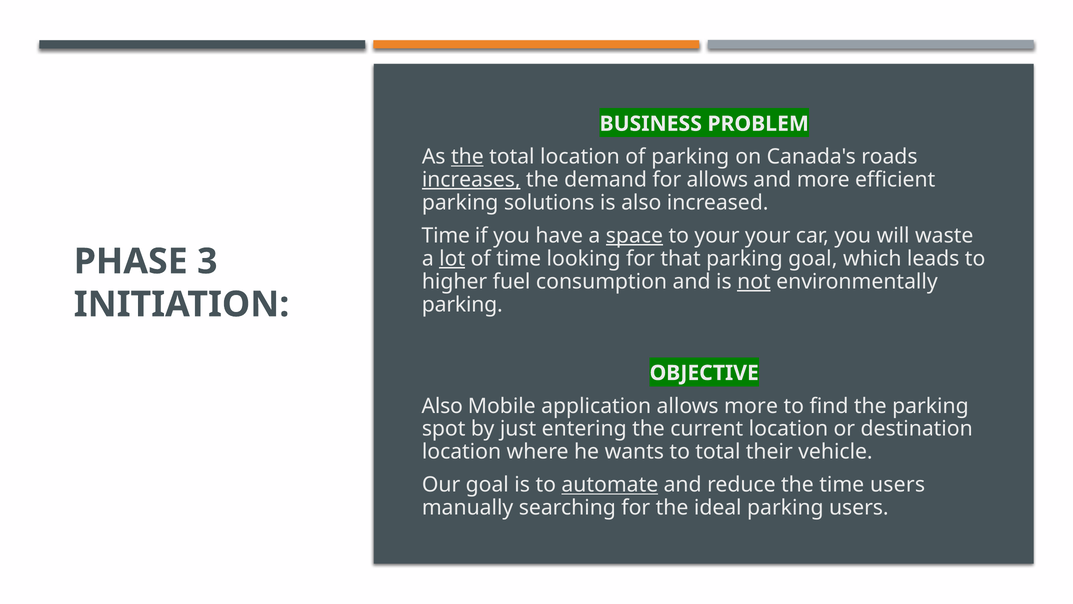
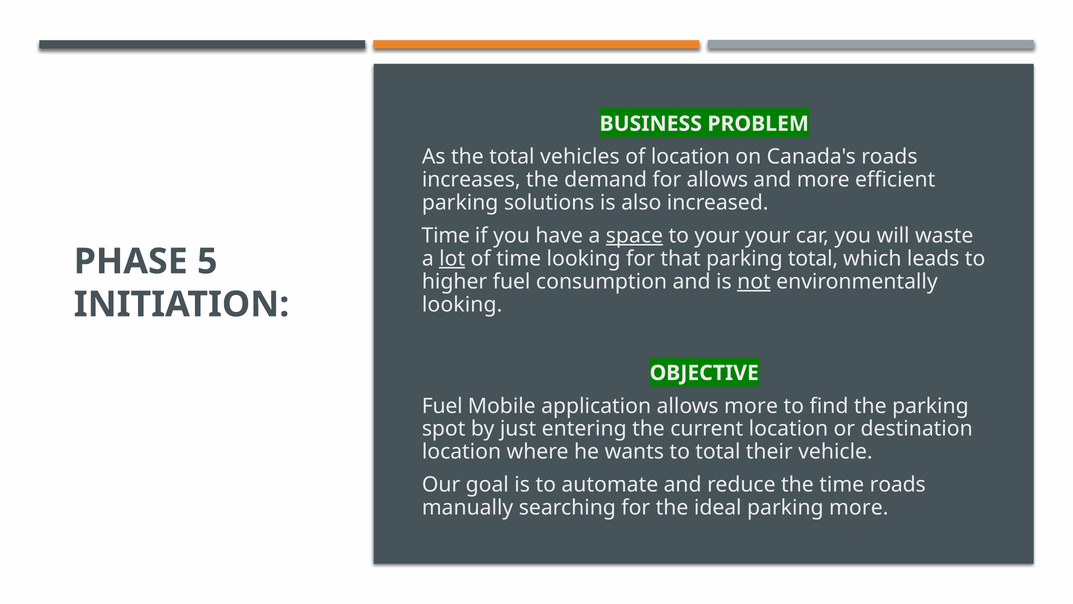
the at (467, 157) underline: present -> none
total location: location -> vehicles
of parking: parking -> location
increases underline: present -> none
parking goal: goal -> total
3: 3 -> 5
parking at (462, 304): parking -> looking
Also at (442, 406): Also -> Fuel
automate underline: present -> none
time users: users -> roads
parking users: users -> more
